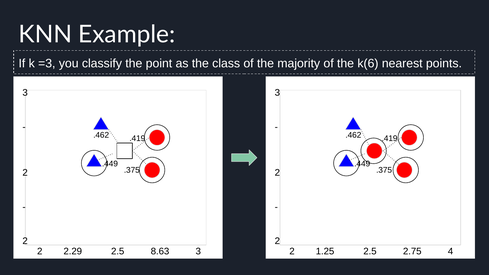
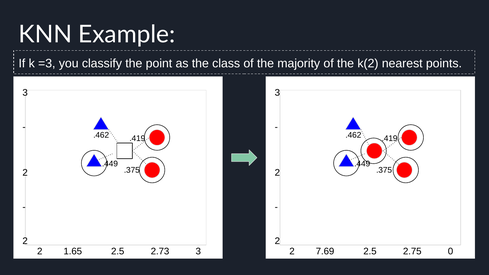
k(6: k(6 -> k(2
2.29: 2.29 -> 1.65
8.63: 8.63 -> 2.73
1.25: 1.25 -> 7.69
4: 4 -> 0
